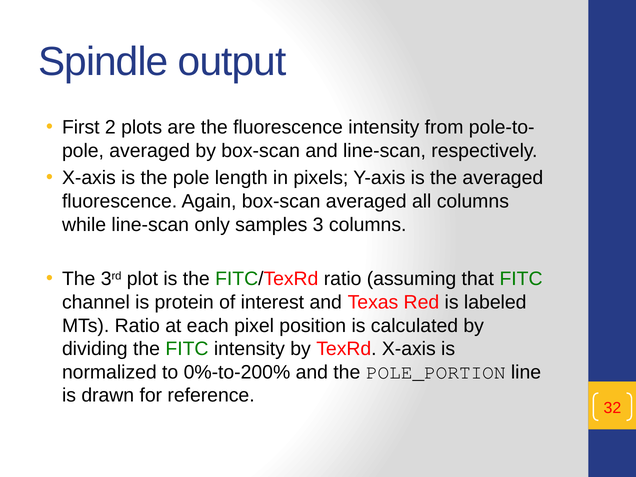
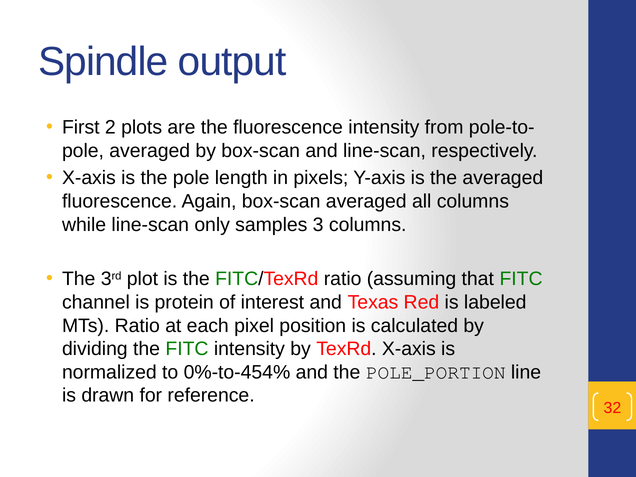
0%-to-200%: 0%-to-200% -> 0%-to-454%
